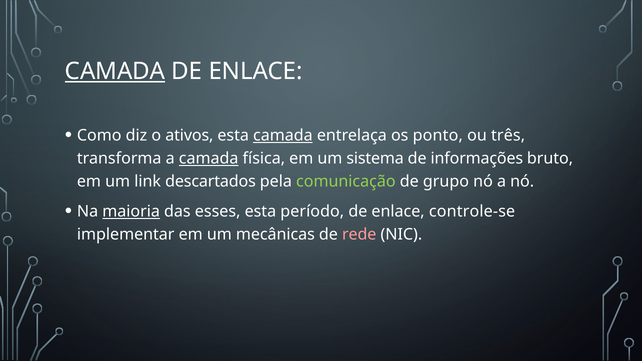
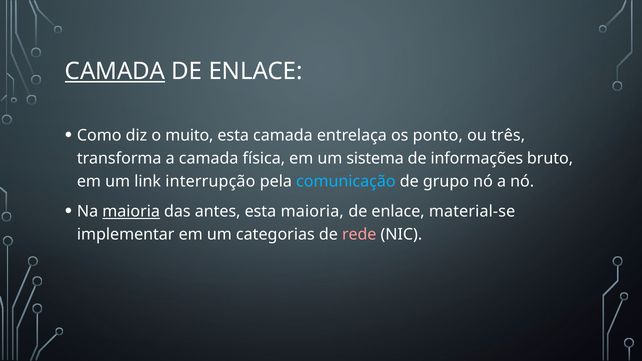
ativos: ativos -> muito
camada at (283, 135) underline: present -> none
camada at (209, 159) underline: present -> none
descartados: descartados -> interrupção
comunicação colour: light green -> light blue
esses: esses -> antes
esta período: período -> maioria
controle-se: controle-se -> material-se
mecânicas: mecânicas -> categorias
